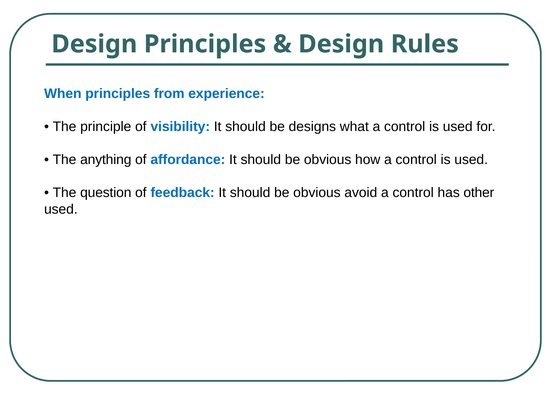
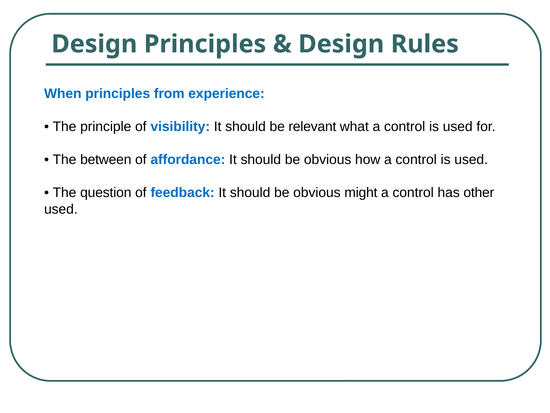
designs: designs -> relevant
anything: anything -> between
avoid: avoid -> might
